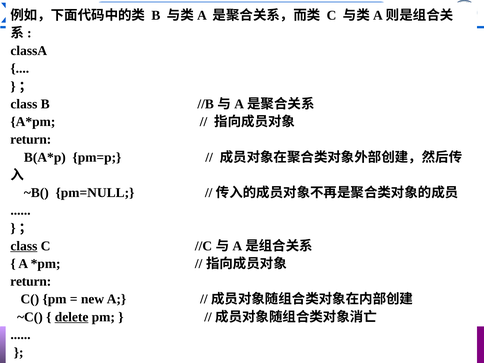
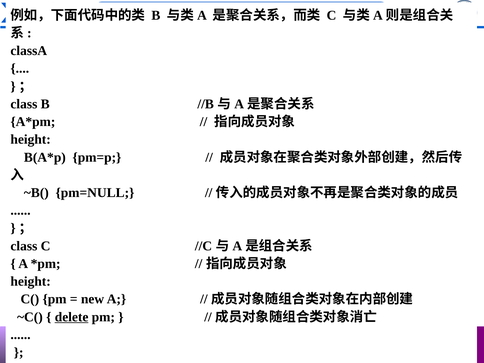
return at (31, 140): return -> height
class at (24, 246) underline: present -> none
return at (31, 281): return -> height
